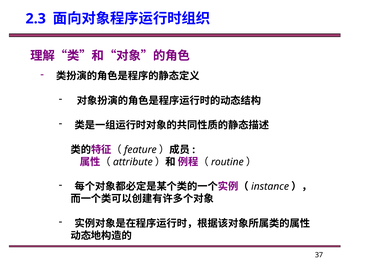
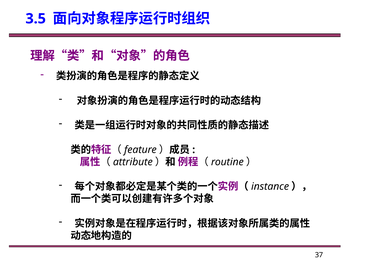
2.3: 2.3 -> 3.5
